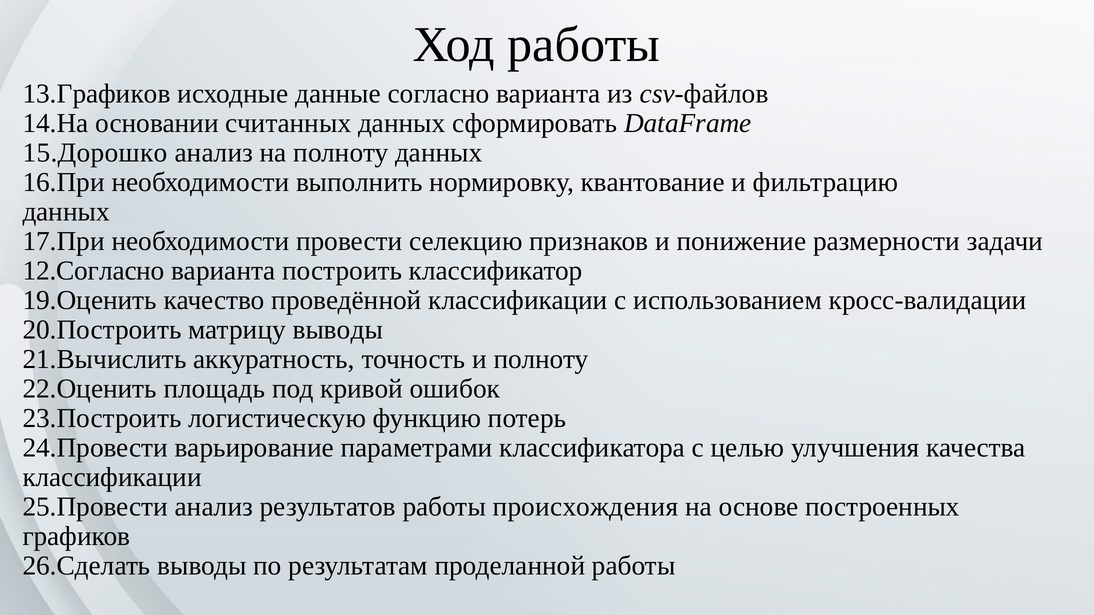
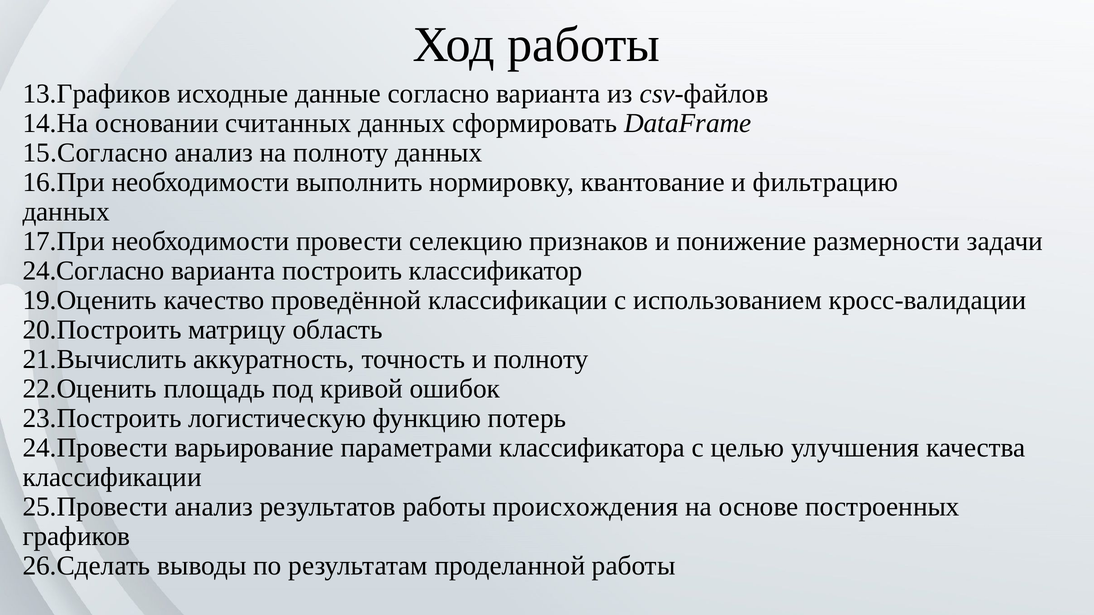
15.Дорошко: 15.Дорошко -> 15.Согласно
12.Согласно: 12.Согласно -> 24.Согласно
матрицу выводы: выводы -> область
